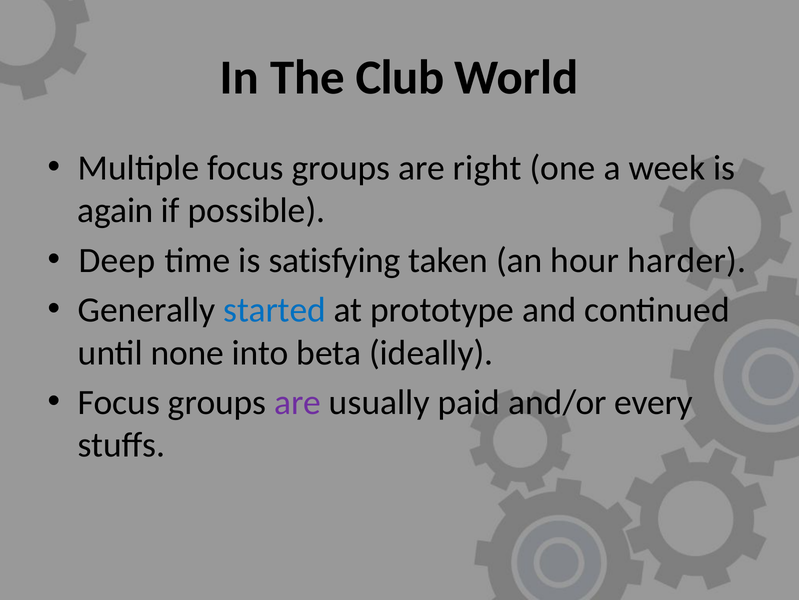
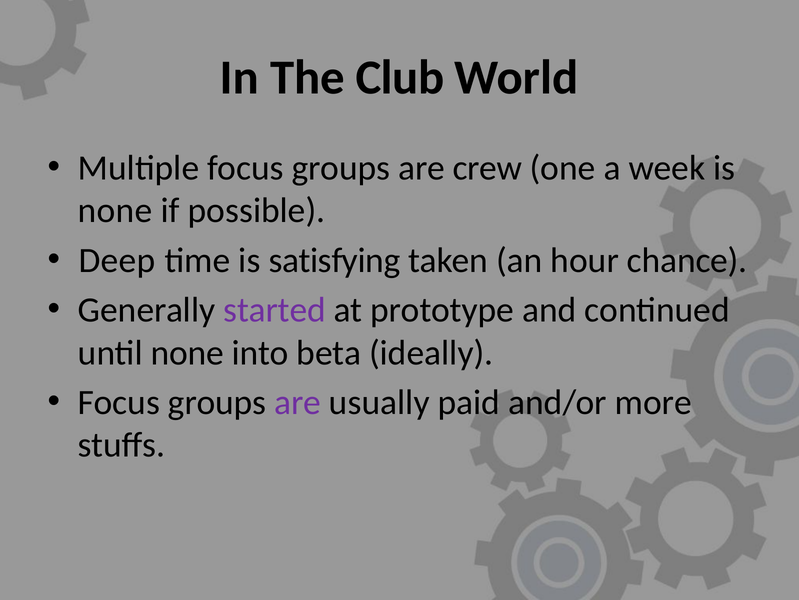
right: right -> crew
again at (116, 210): again -> none
harder: harder -> chance
started colour: blue -> purple
every: every -> more
